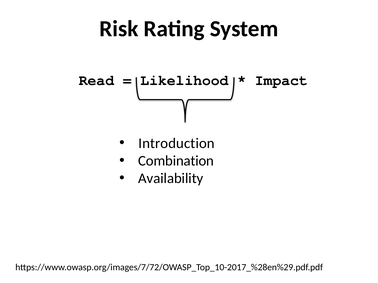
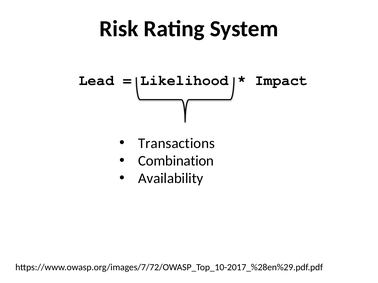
Read: Read -> Lead
Introduction: Introduction -> Transactions
